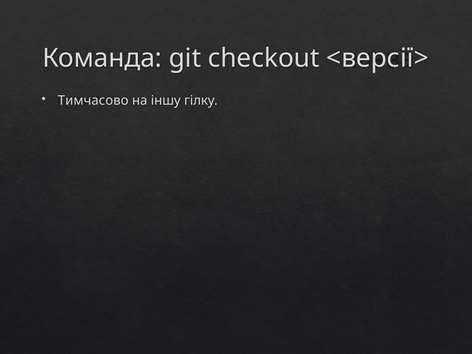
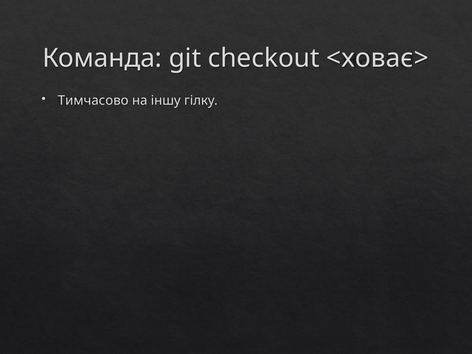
<версії>: <версії> -> <ховає>
